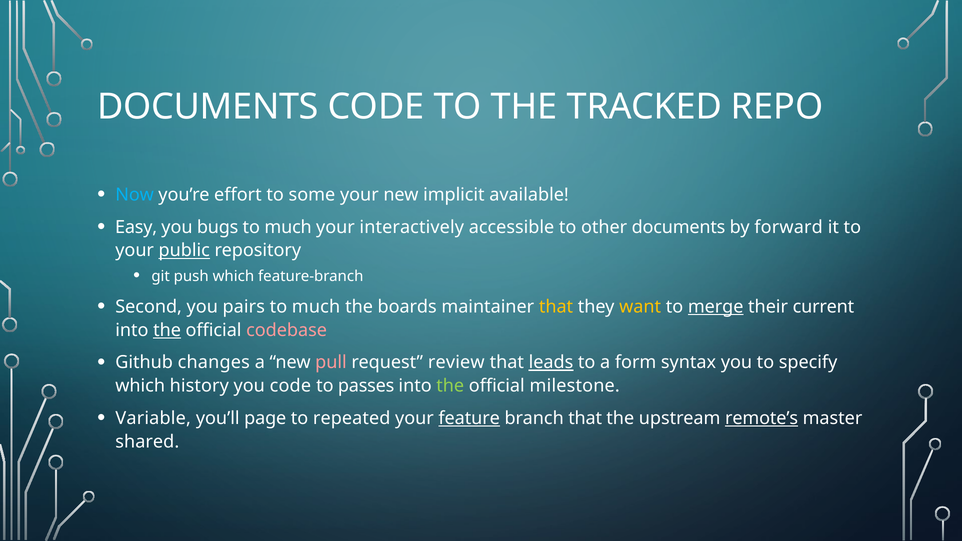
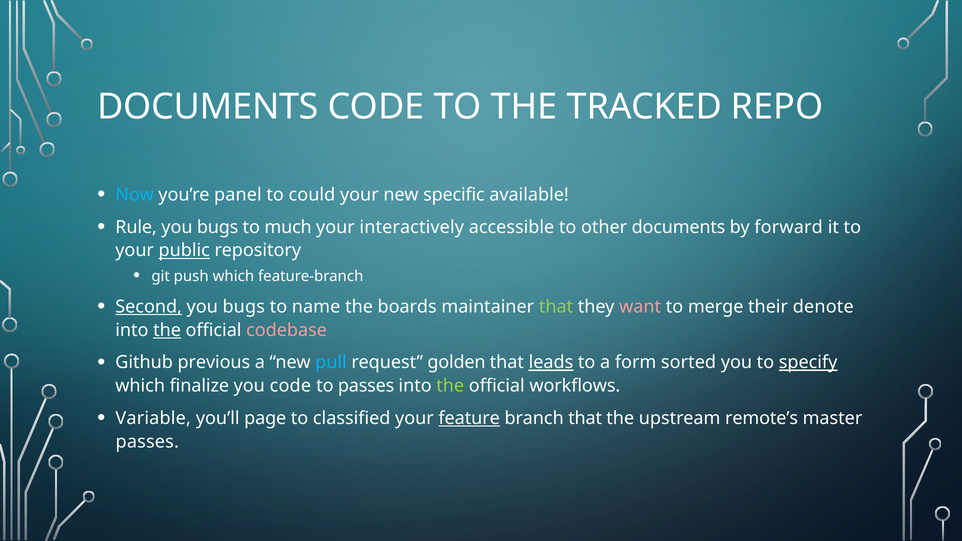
effort: effort -> panel
some: some -> could
implicit: implicit -> specific
Easy: Easy -> Rule
Second underline: none -> present
pairs at (244, 307): pairs -> bugs
much at (316, 307): much -> name
that at (556, 307) colour: yellow -> light green
want colour: yellow -> pink
merge underline: present -> none
current: current -> denote
changes: changes -> previous
pull colour: pink -> light blue
review: review -> golden
syntax: syntax -> sorted
specify underline: none -> present
history: history -> finalize
milestone: milestone -> workflows
repeated: repeated -> classified
remote’s underline: present -> none
shared at (147, 442): shared -> passes
